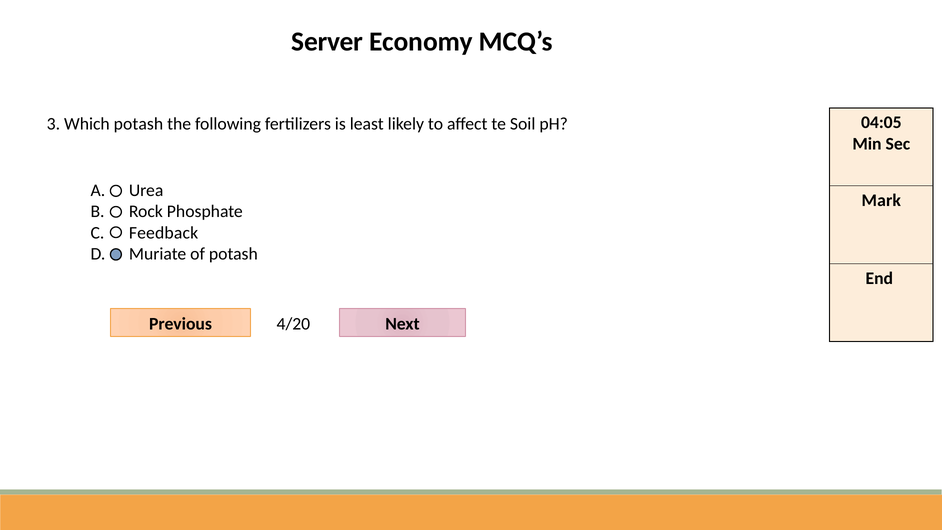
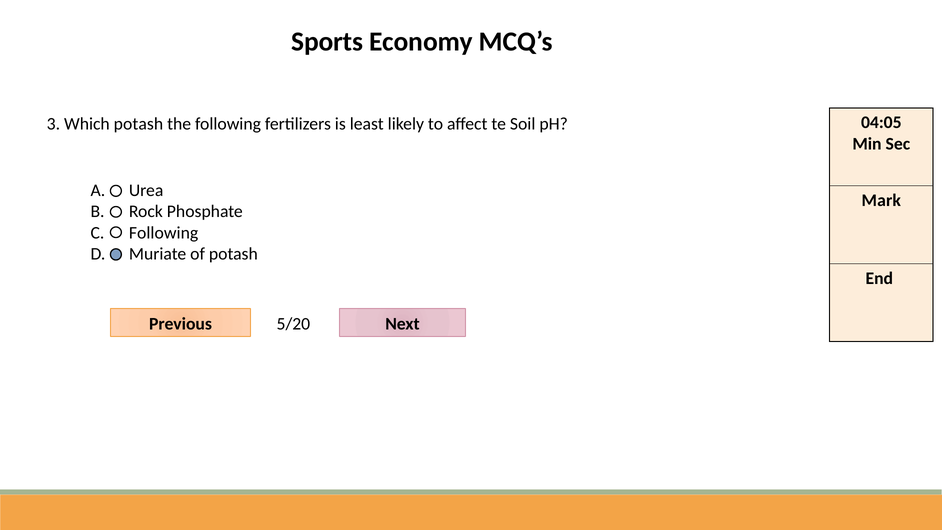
Server: Server -> Sports
Feedback at (164, 233): Feedback -> Following
4/20: 4/20 -> 5/20
